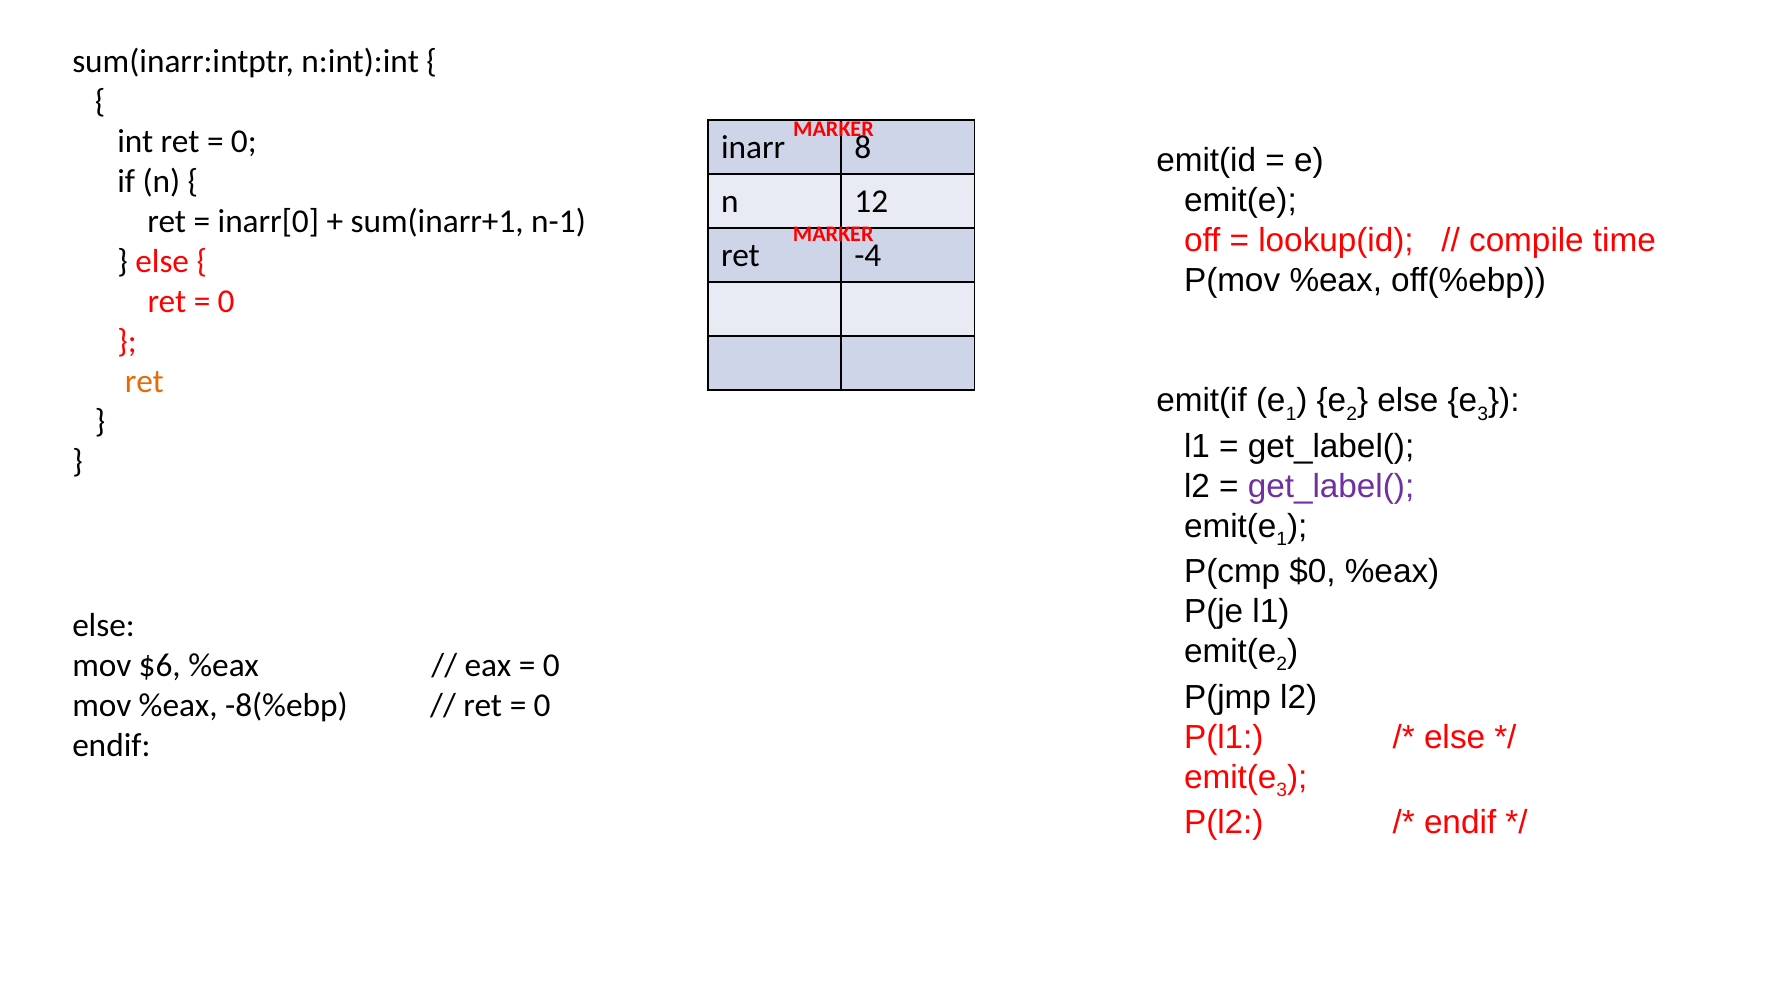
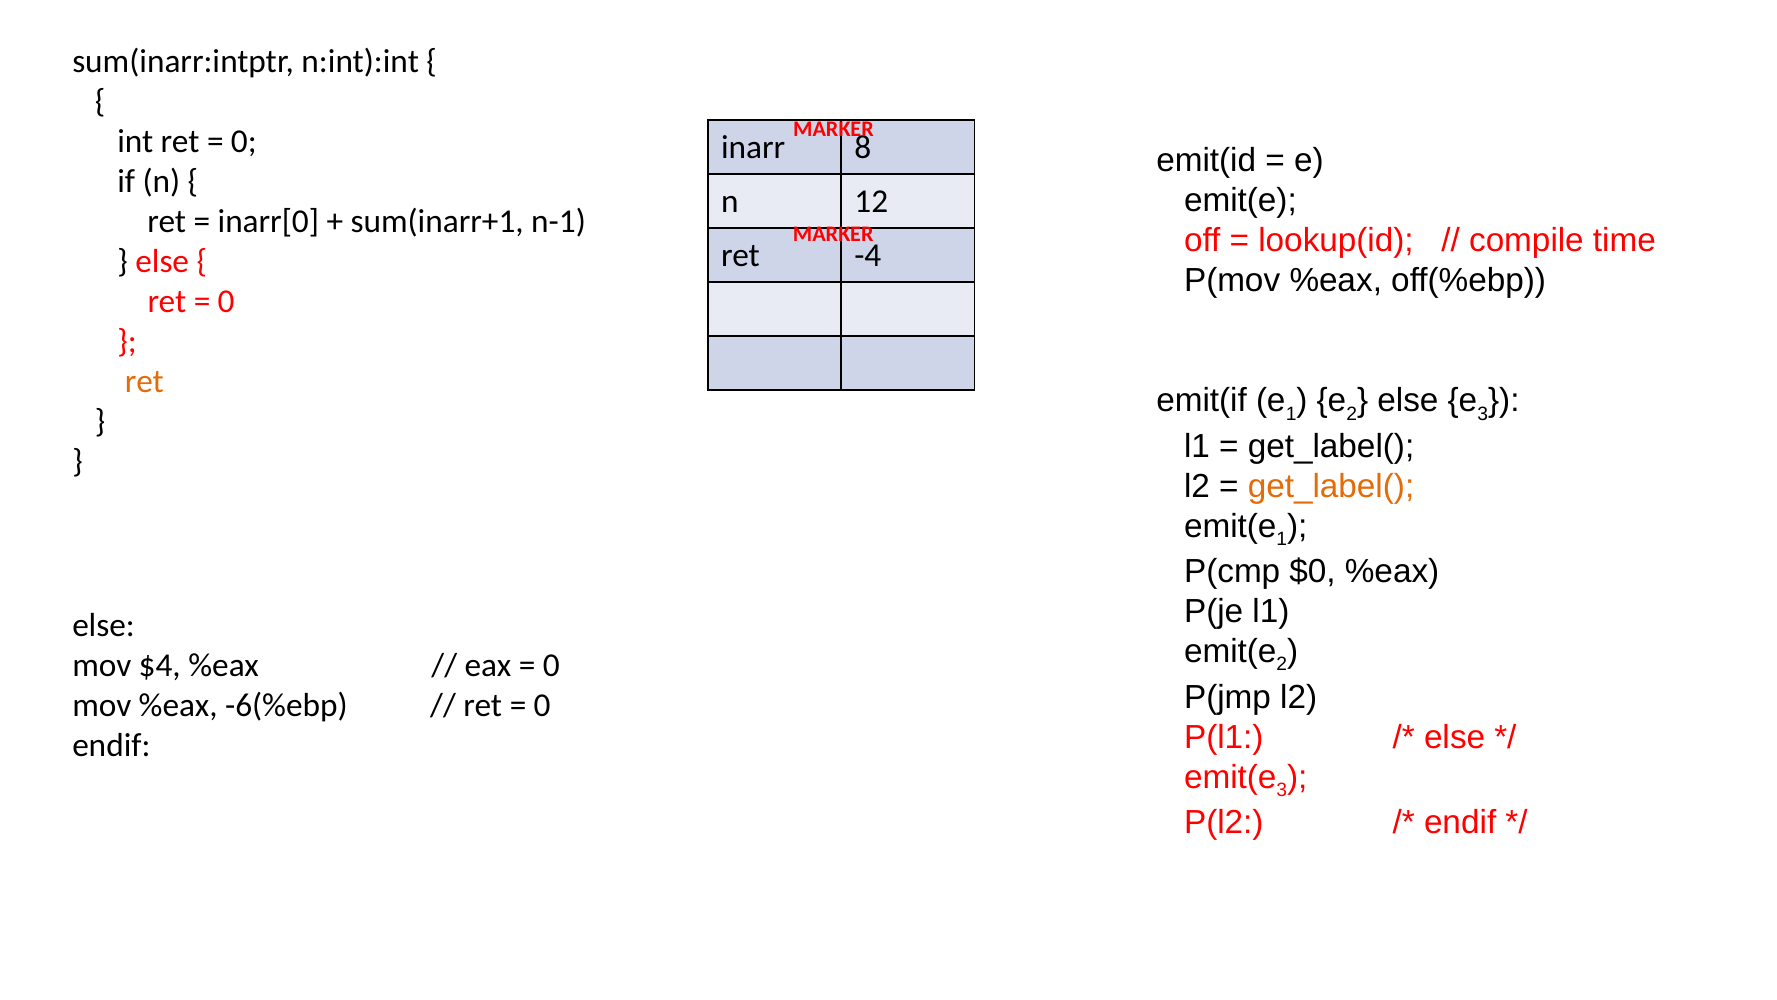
get_label( at (1331, 486) colour: purple -> orange
$6: $6 -> $4
-8(%ebp: -8(%ebp -> -6(%ebp
